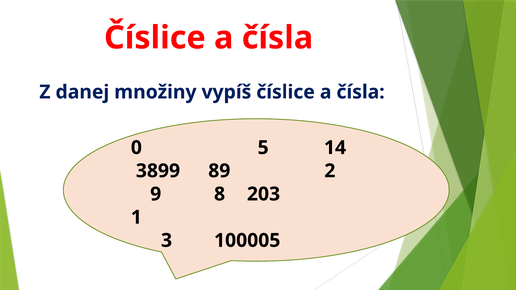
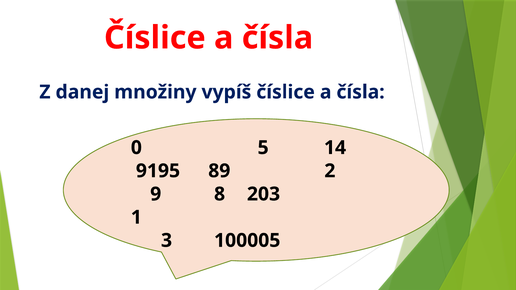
3899: 3899 -> 9195
